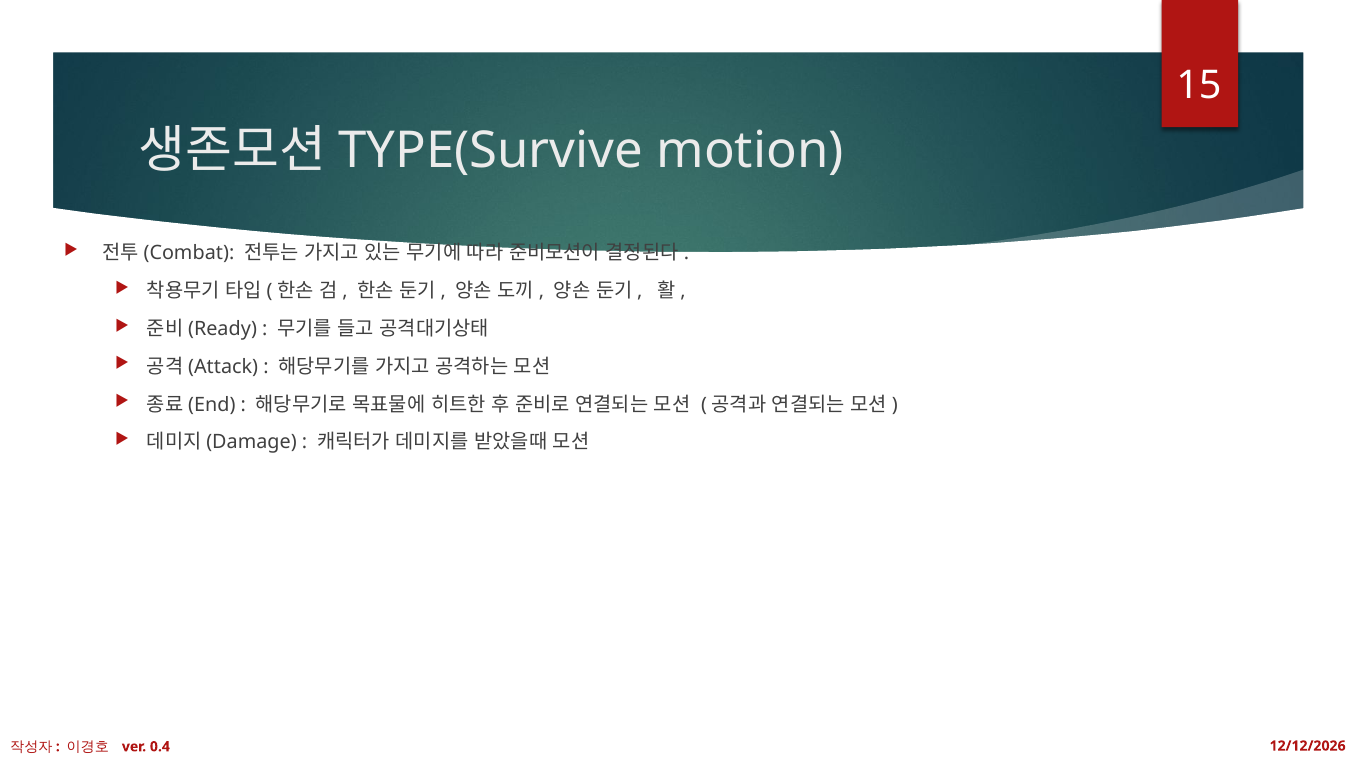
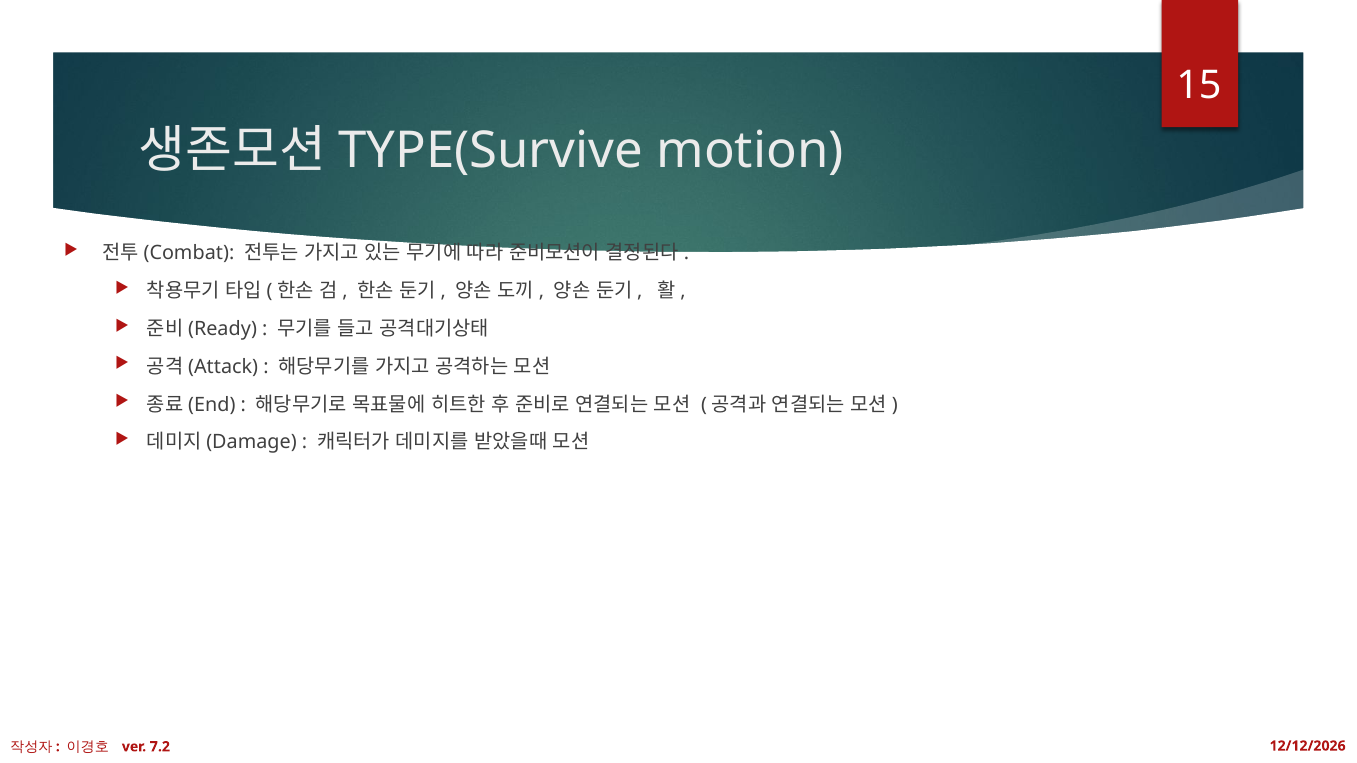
0.4: 0.4 -> 7.2
